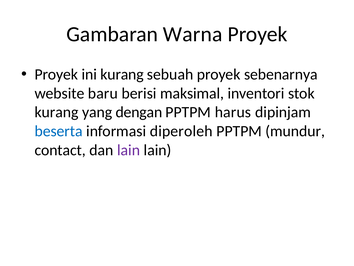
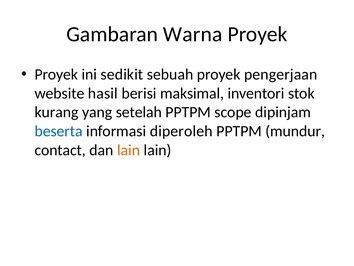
ini kurang: kurang -> sedikit
sebenarnya: sebenarnya -> pengerjaan
baru: baru -> hasil
dengan: dengan -> setelah
harus: harus -> scope
lain at (129, 150) colour: purple -> orange
